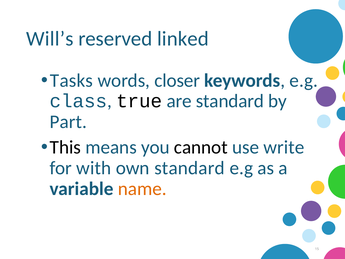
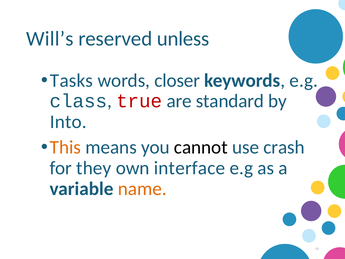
linked: linked -> unless
true colour: black -> red
Part: Part -> Into
This colour: black -> orange
write: write -> crash
with: with -> they
own standard: standard -> interface
